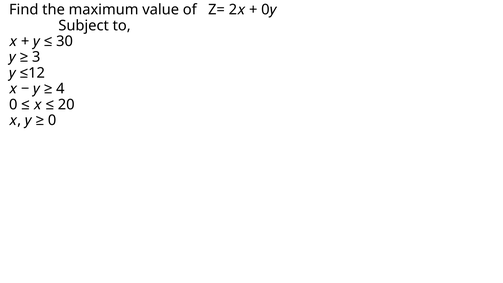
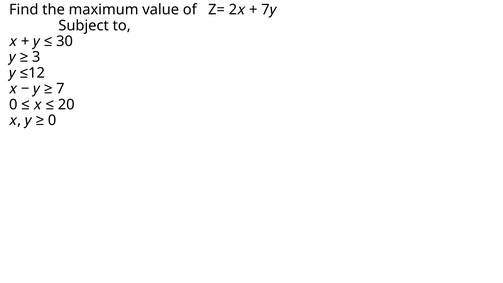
0 at (265, 10): 0 -> 7
4 at (60, 89): 4 -> 7
